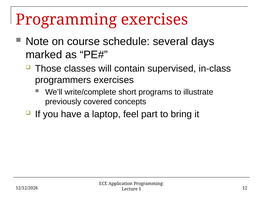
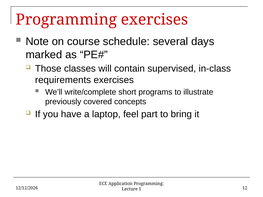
programmers: programmers -> requirements
